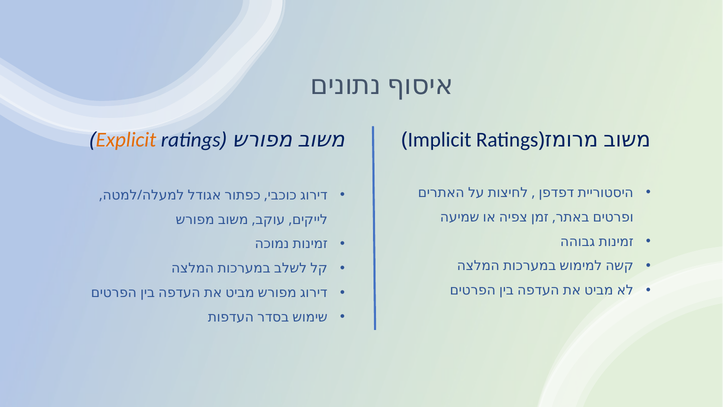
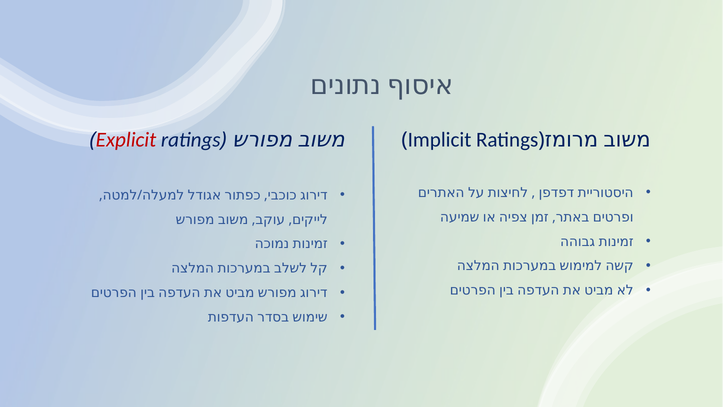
Explicit colour: orange -> red
